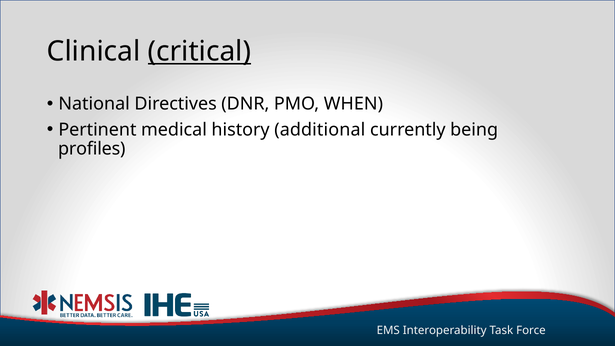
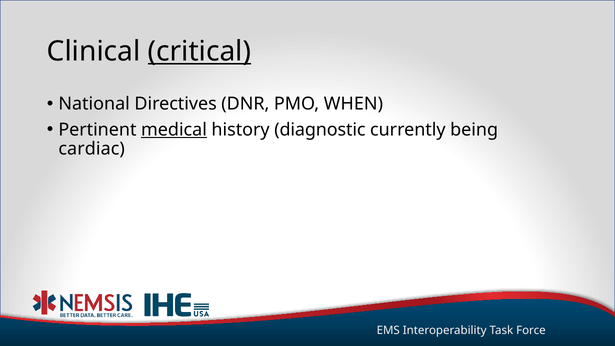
medical underline: none -> present
additional: additional -> diagnostic
profiles: profiles -> cardiac
